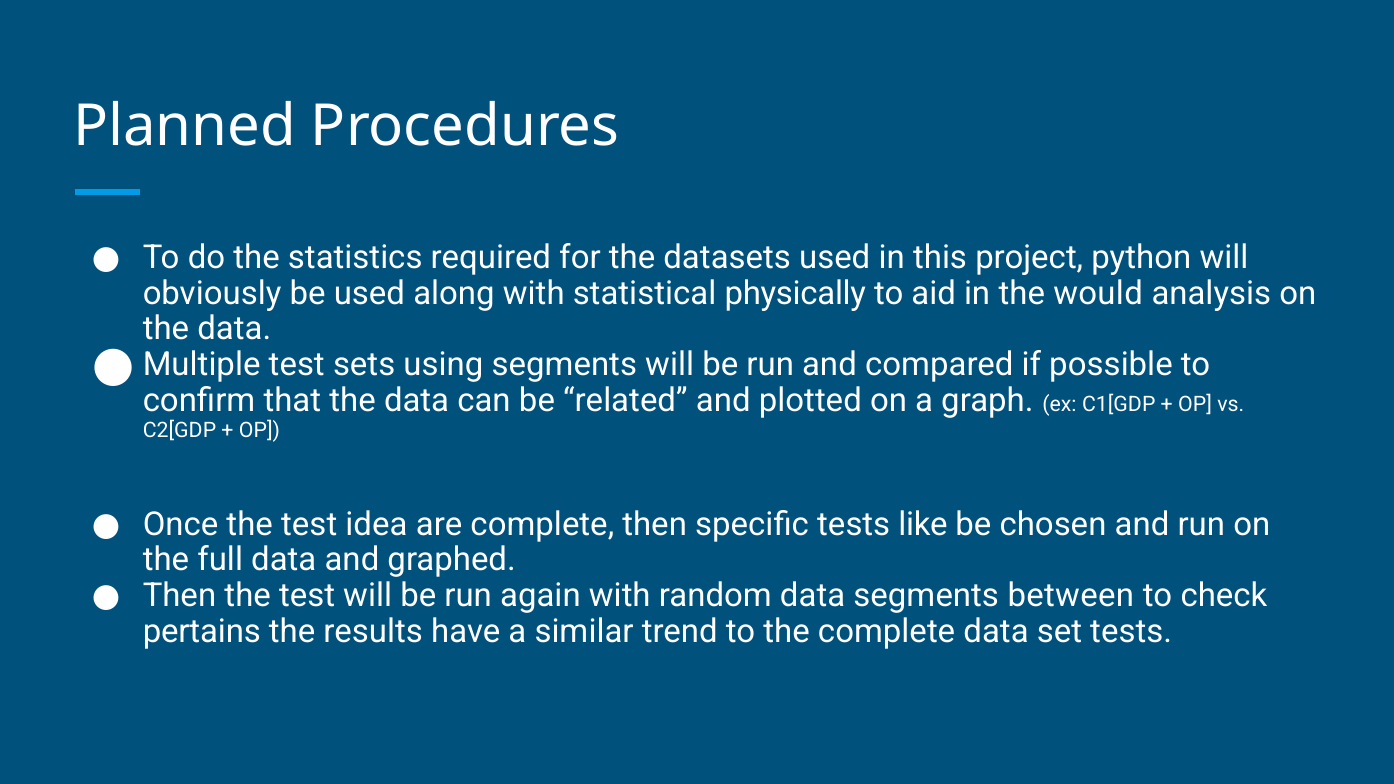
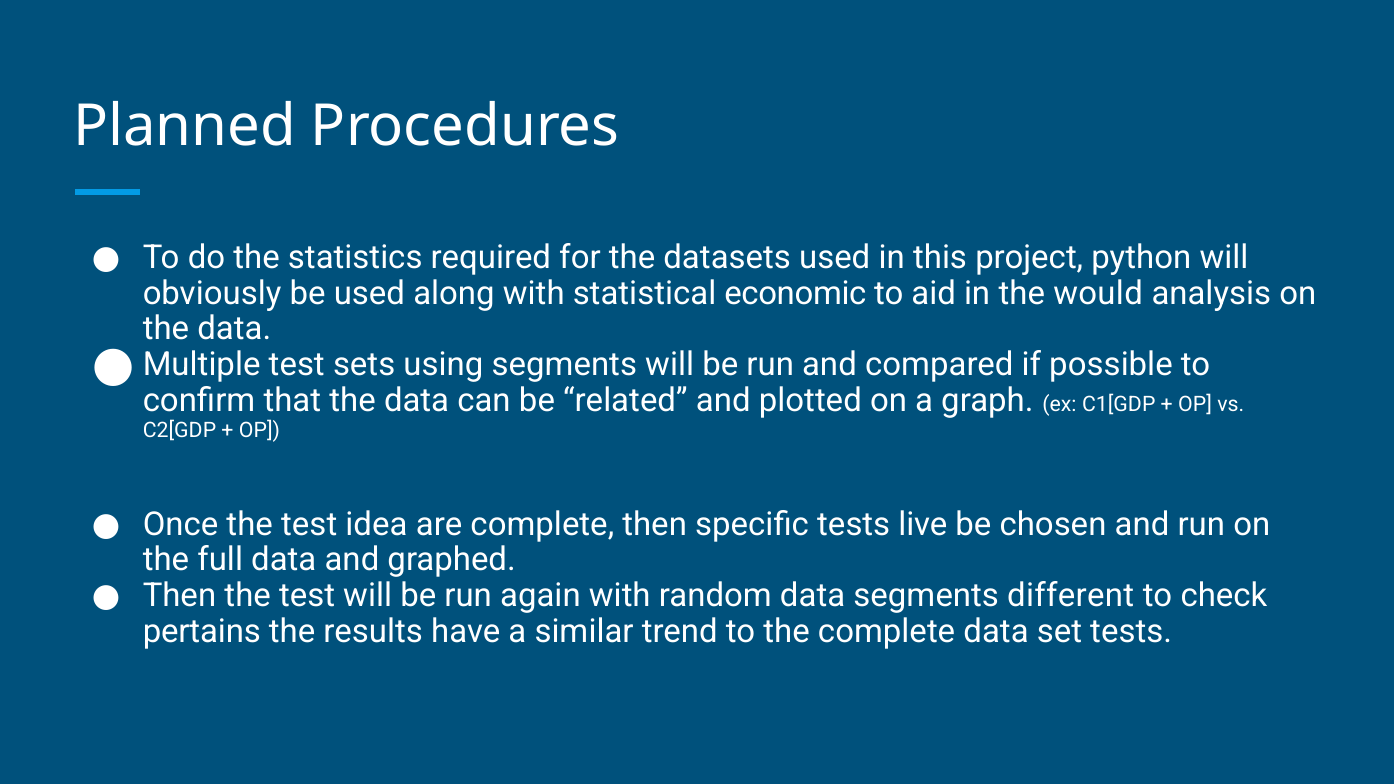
physically: physically -> economic
like: like -> live
between: between -> different
